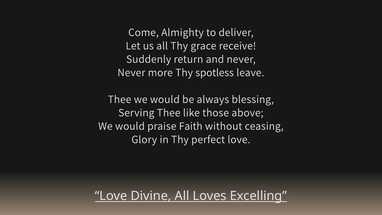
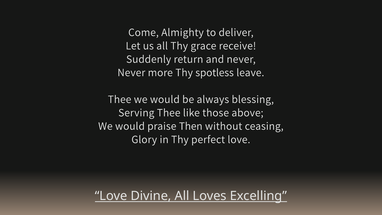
Faith: Faith -> Then
